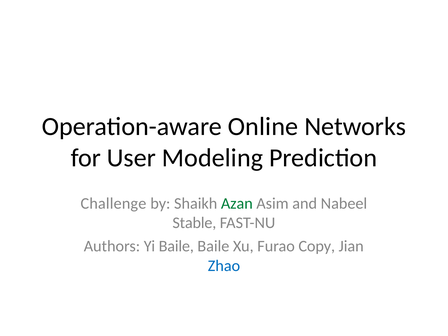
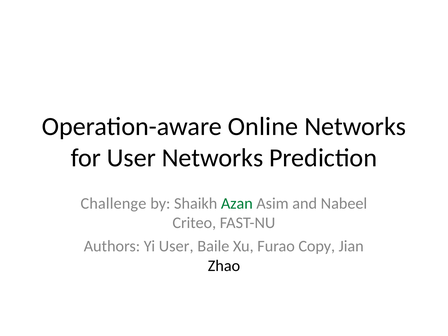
User Modeling: Modeling -> Networks
Stable: Stable -> Criteo
Yi Baile: Baile -> User
Zhao colour: blue -> black
